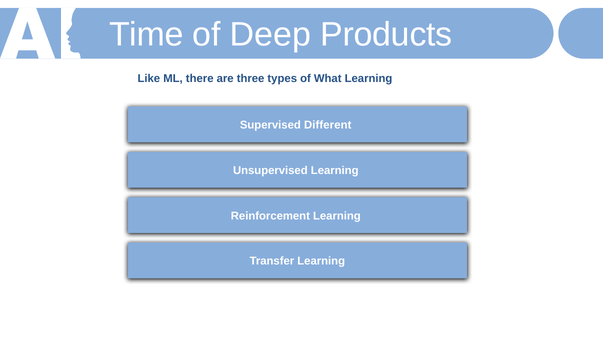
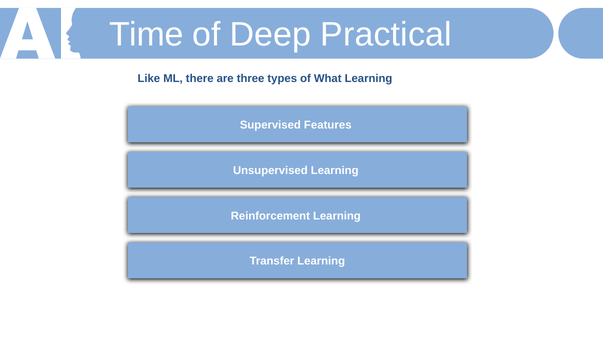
Products: Products -> Practical
Different: Different -> Features
